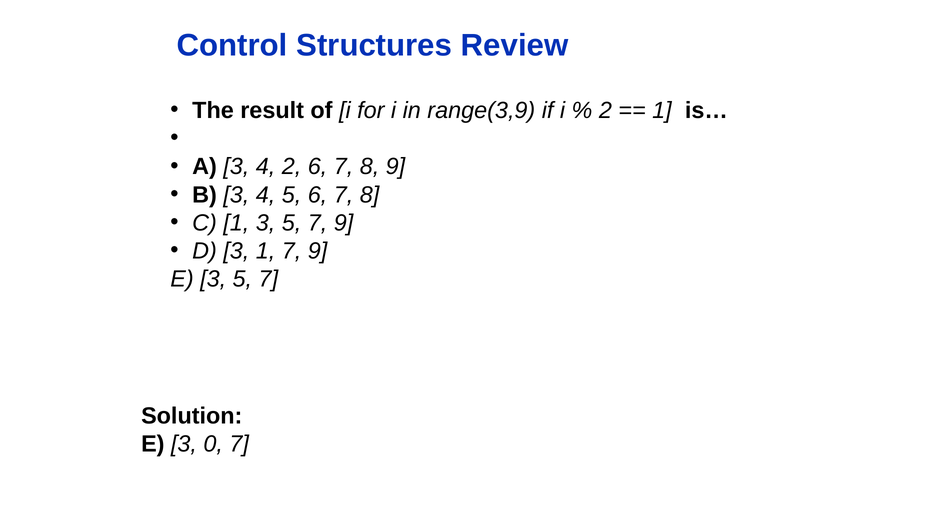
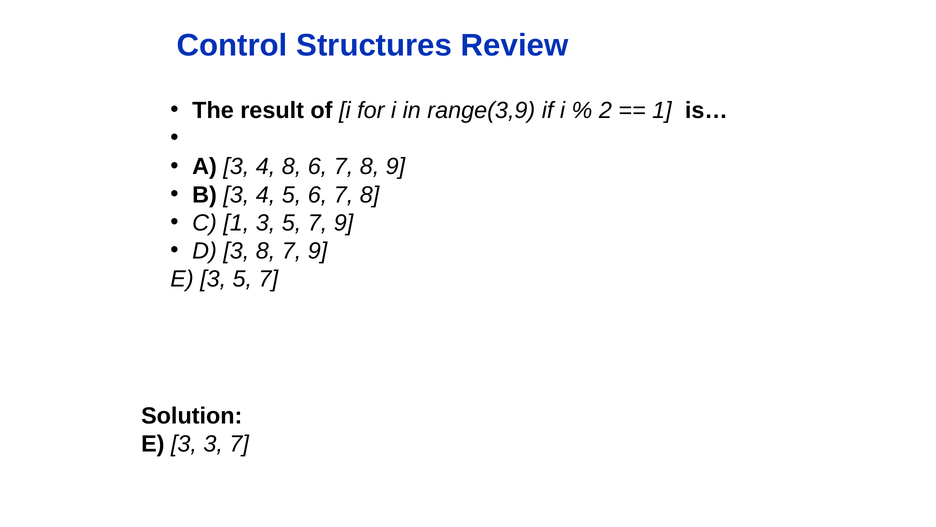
4 2: 2 -> 8
3 1: 1 -> 8
3 0: 0 -> 3
